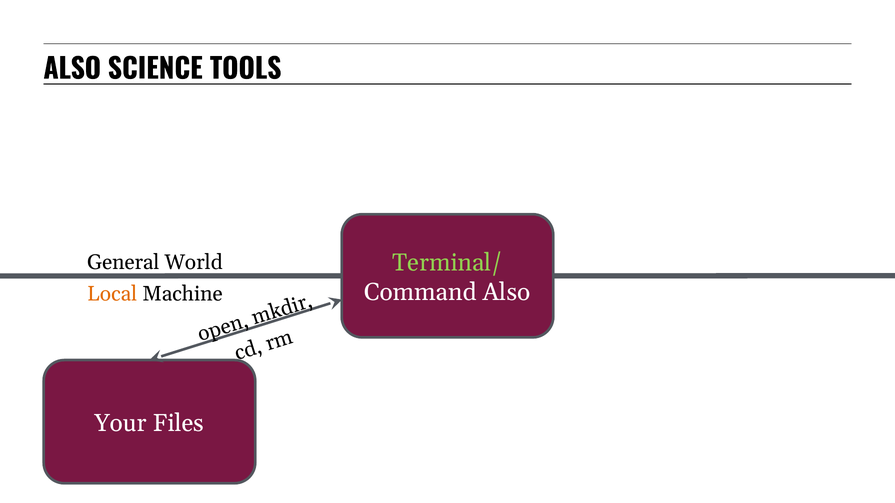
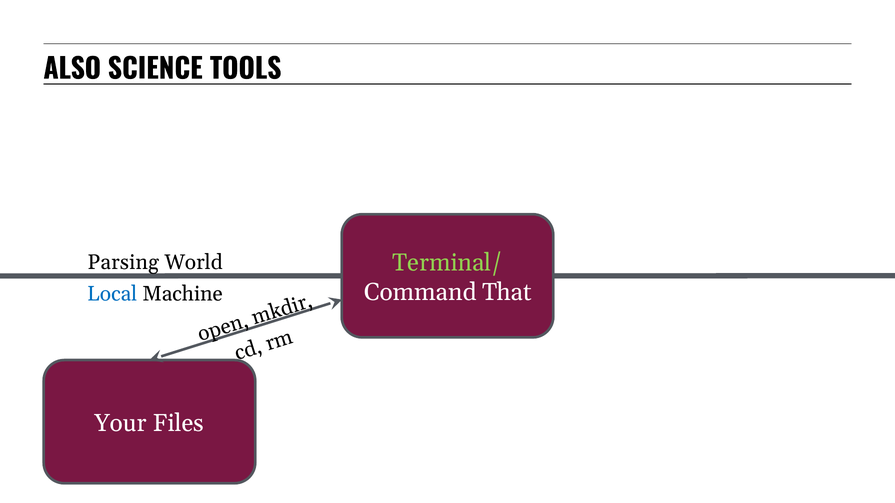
General: General -> Parsing
Command Also: Also -> That
Local colour: orange -> blue
